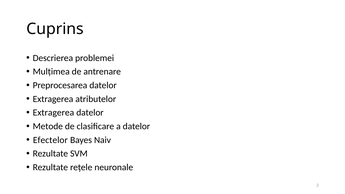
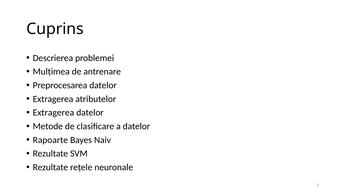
Efectelor: Efectelor -> Rapoarte
